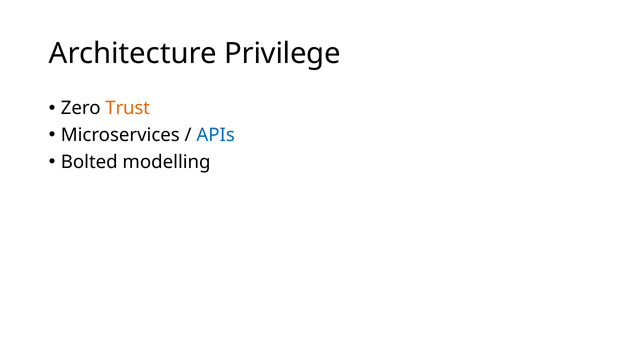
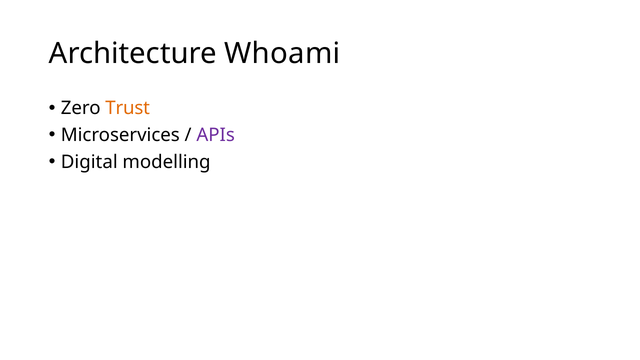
Privilege: Privilege -> Whoami
APIs colour: blue -> purple
Bolted: Bolted -> Digital
